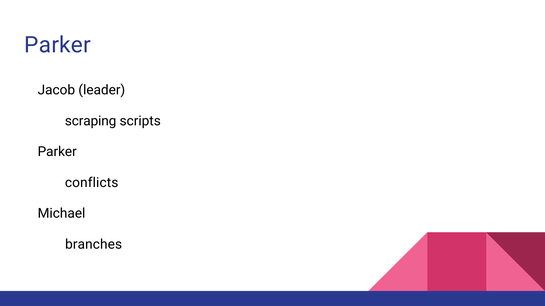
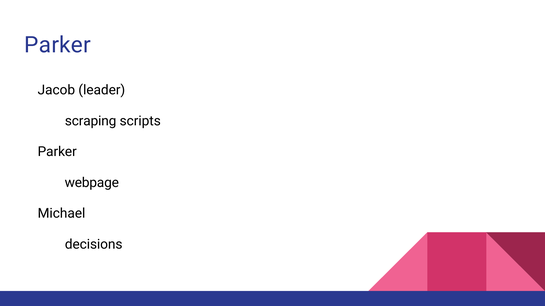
conflicts: conflicts -> webpage
branches: branches -> decisions
